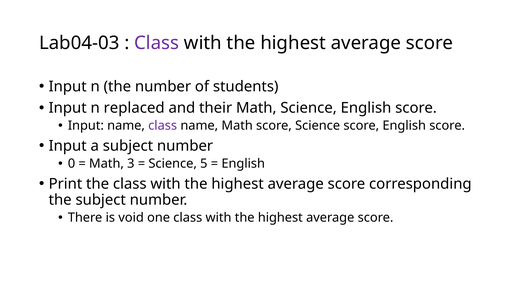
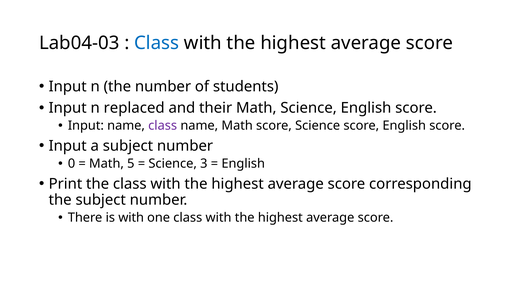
Class at (157, 43) colour: purple -> blue
3: 3 -> 5
5: 5 -> 3
is void: void -> with
